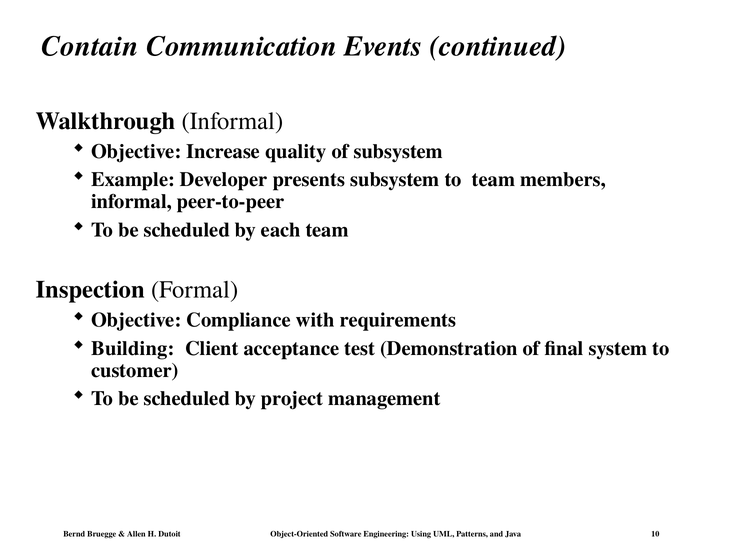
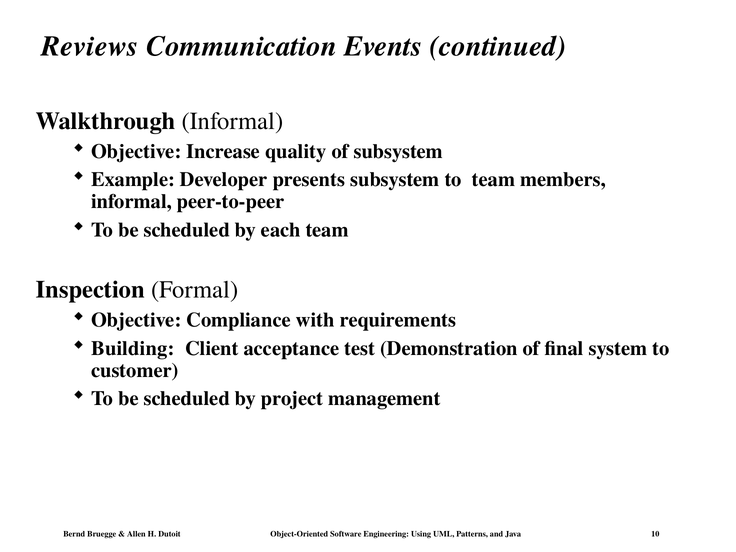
Contain: Contain -> Reviews
